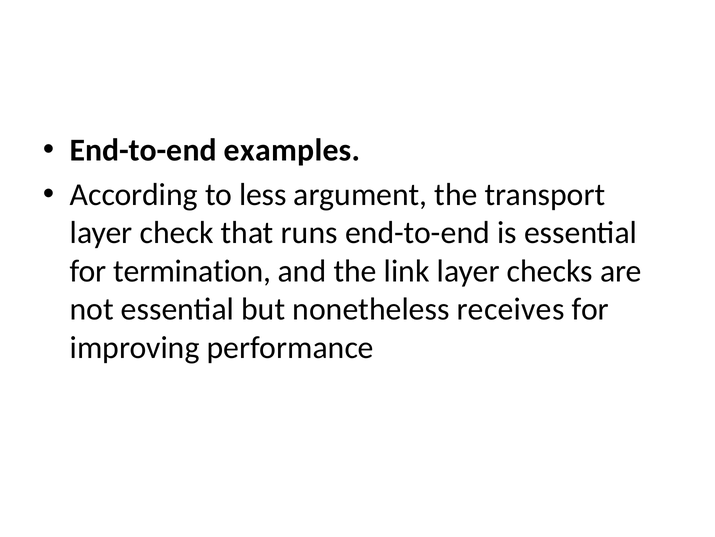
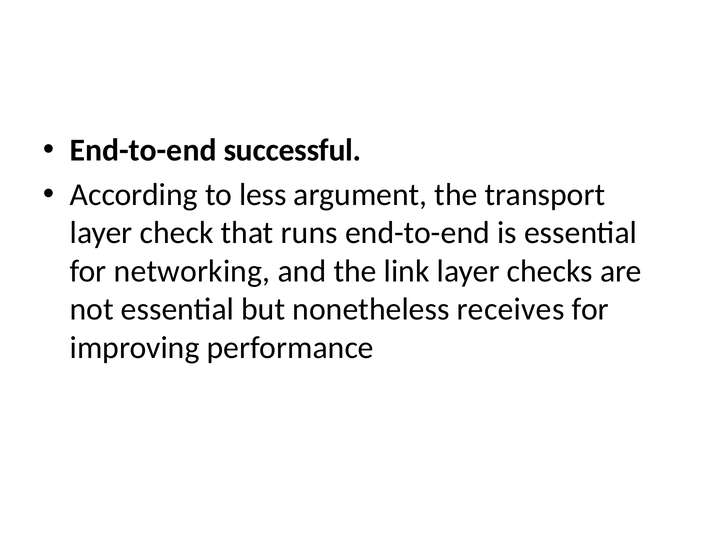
examples: examples -> successful
termination: termination -> networking
